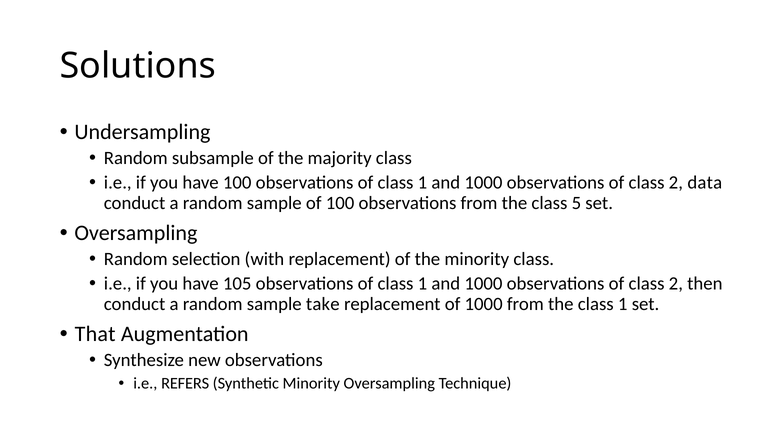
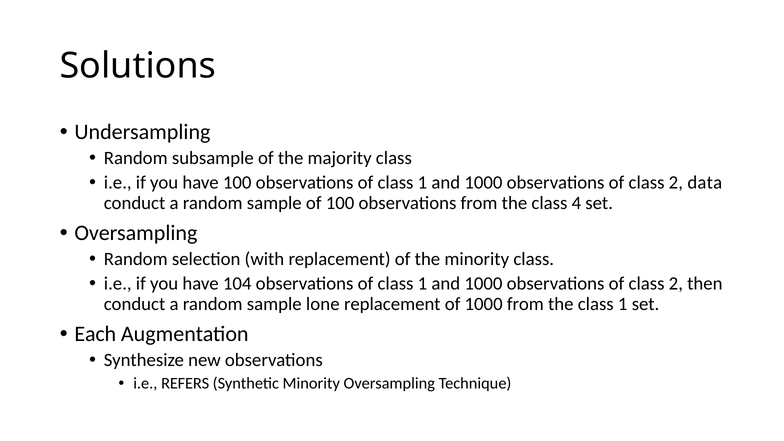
5: 5 -> 4
105: 105 -> 104
take: take -> lone
That: That -> Each
